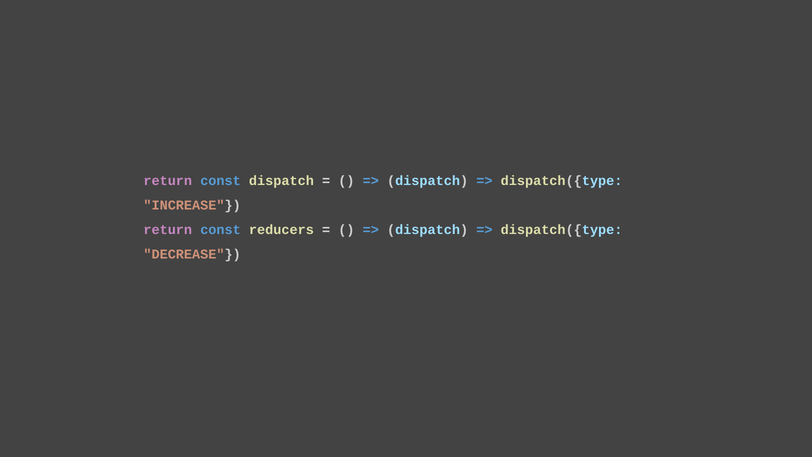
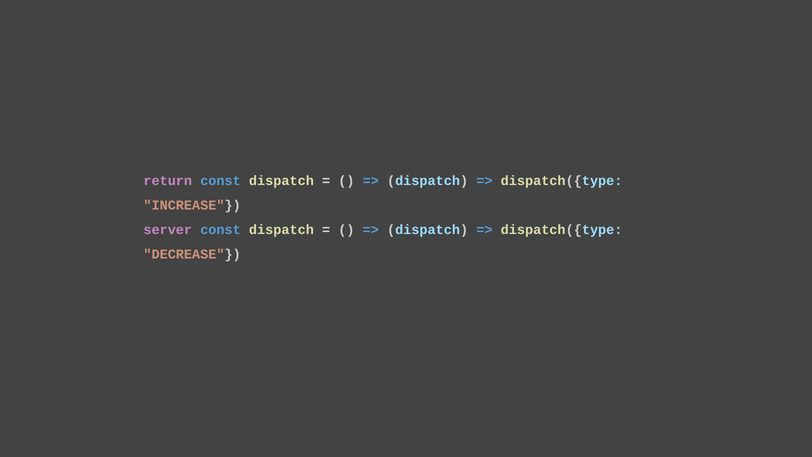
return at (168, 230): return -> server
reducers at (281, 230): reducers -> dispatch
